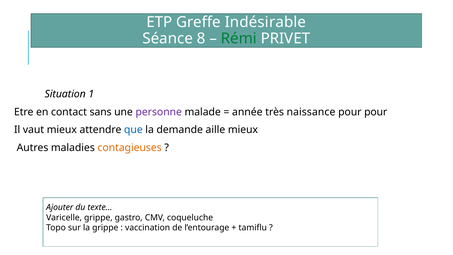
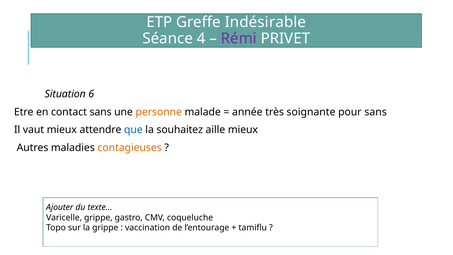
8: 8 -> 4
Rémi colour: green -> purple
1: 1 -> 6
personne colour: purple -> orange
naissance: naissance -> soignante
pour pour: pour -> sans
demande: demande -> souhaitez
